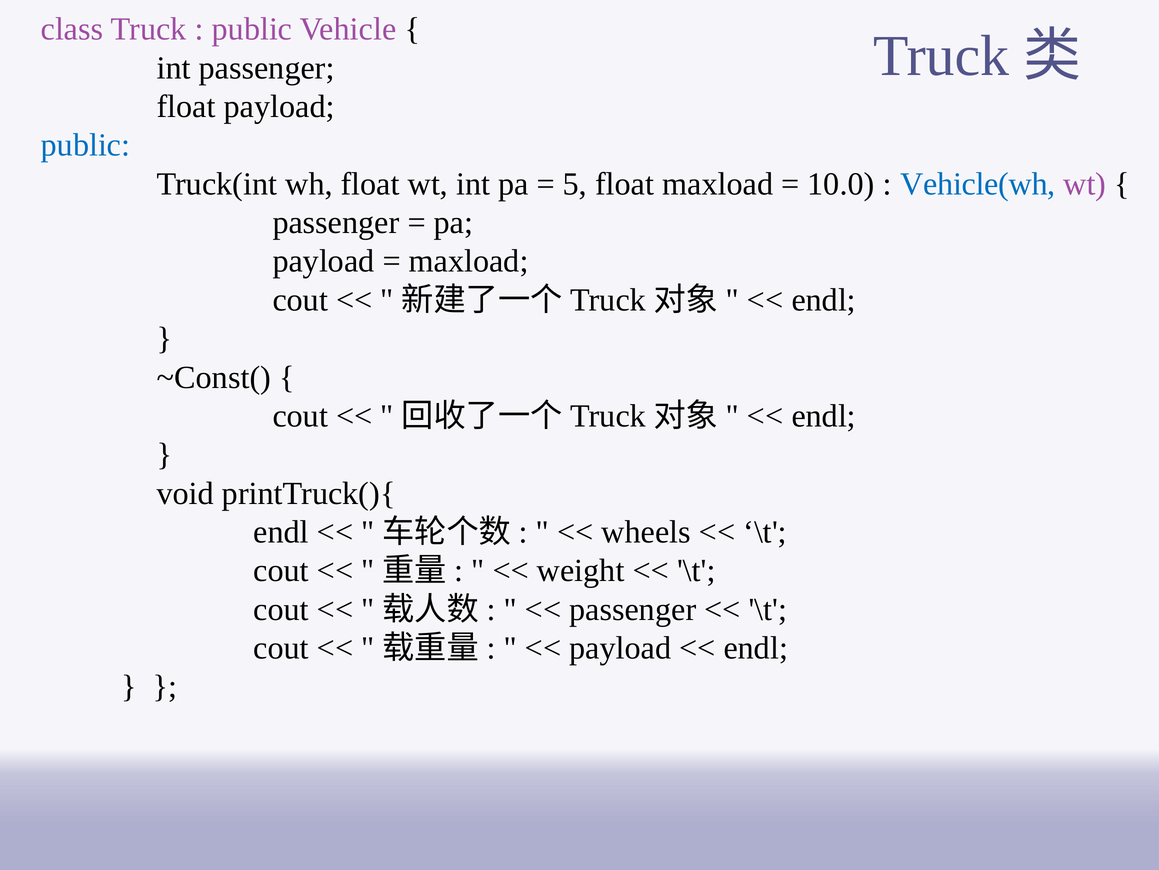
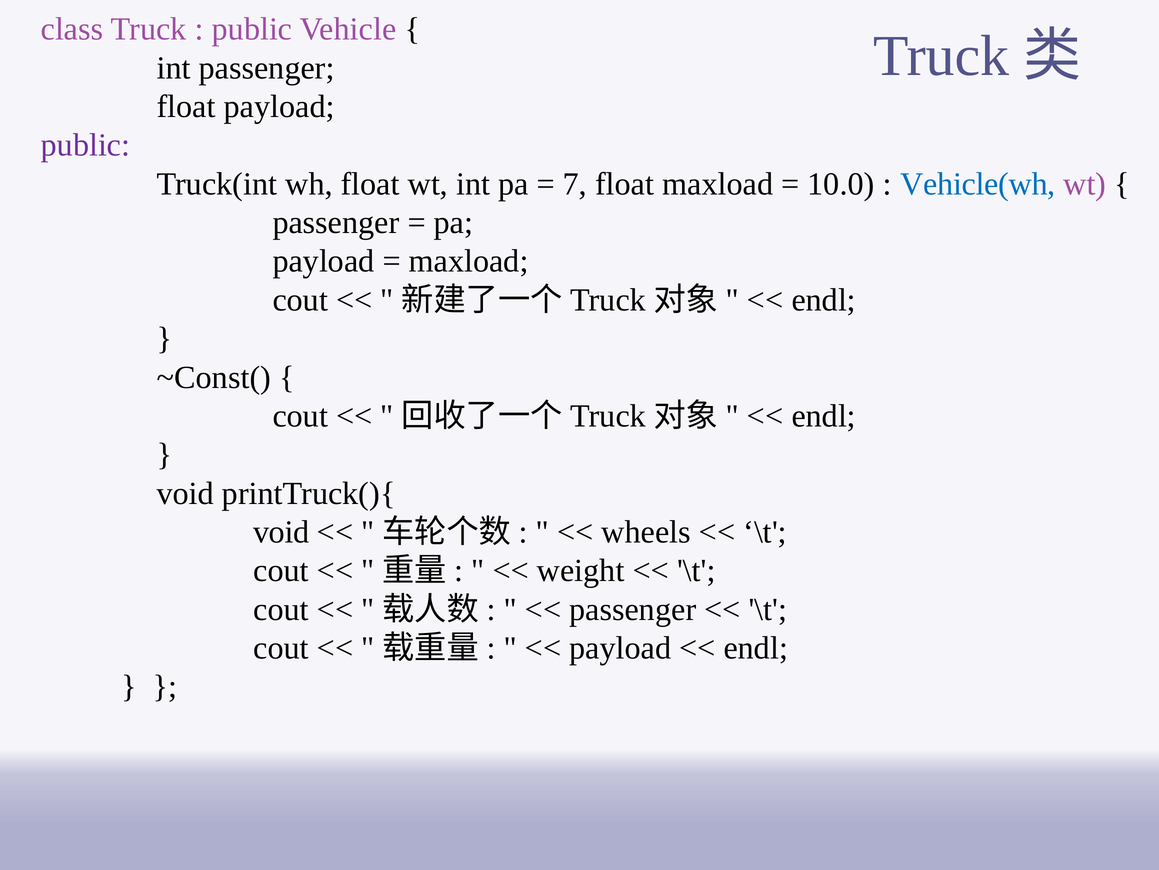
public at (85, 145) colour: blue -> purple
5: 5 -> 7
endl at (281, 532): endl -> void
